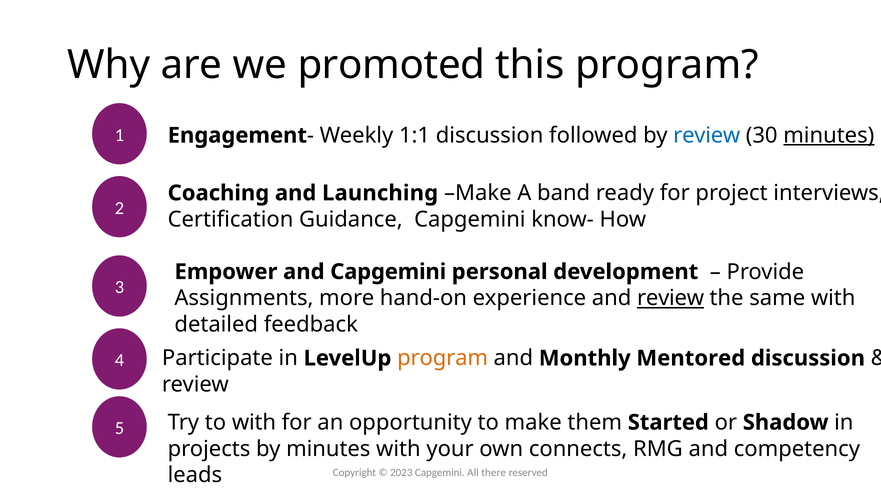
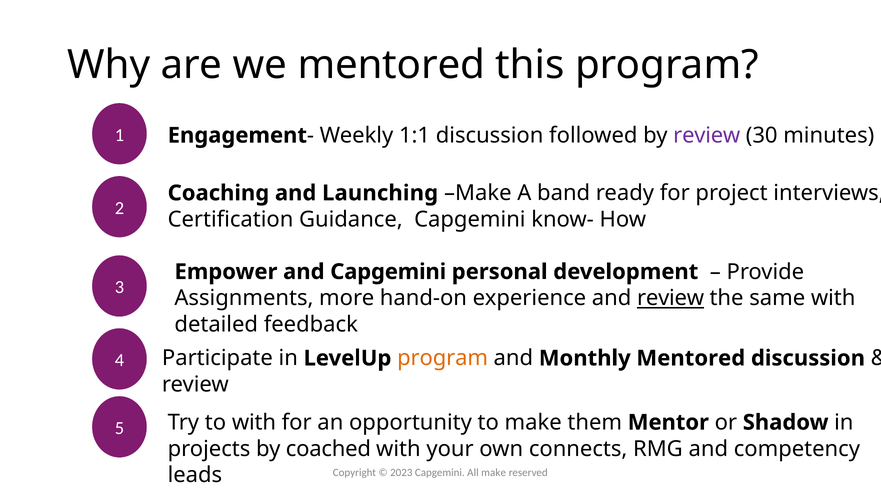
we promoted: promoted -> mentored
review at (707, 136) colour: blue -> purple
minutes at (829, 136) underline: present -> none
Started: Started -> Mentor
by minutes: minutes -> coached
All there: there -> make
